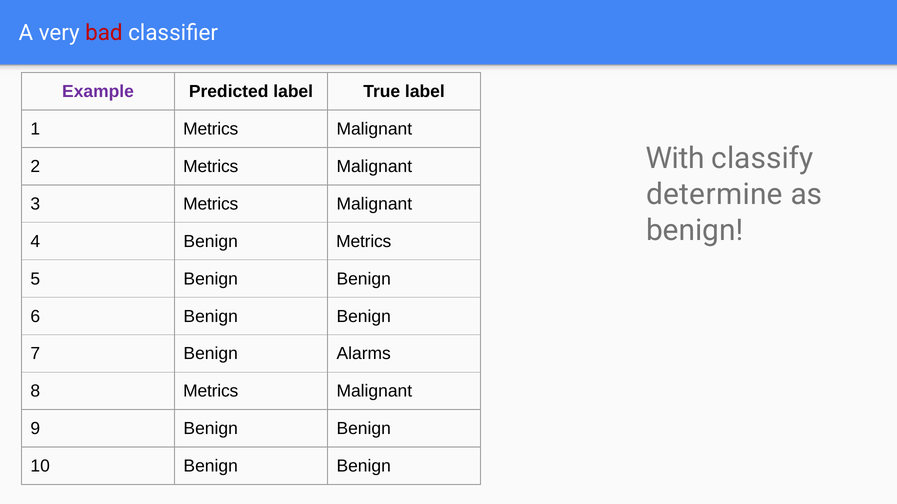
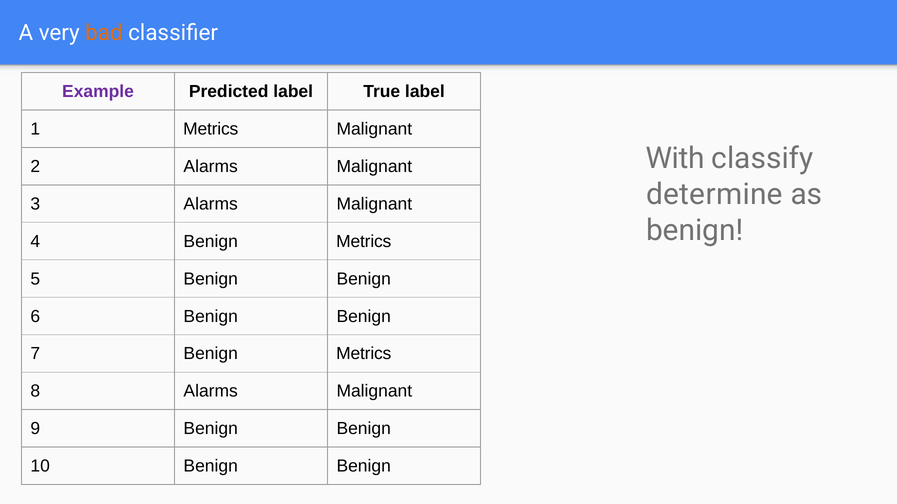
bad colour: red -> orange
2 Metrics: Metrics -> Alarms
3 Metrics: Metrics -> Alarms
7 Benign Alarms: Alarms -> Metrics
8 Metrics: Metrics -> Alarms
